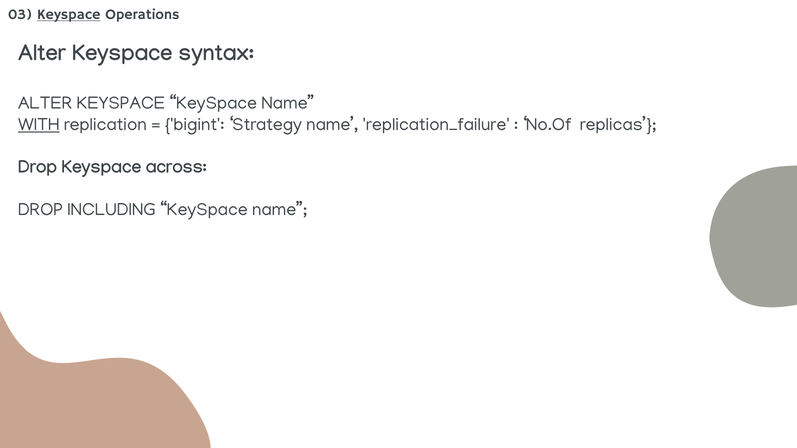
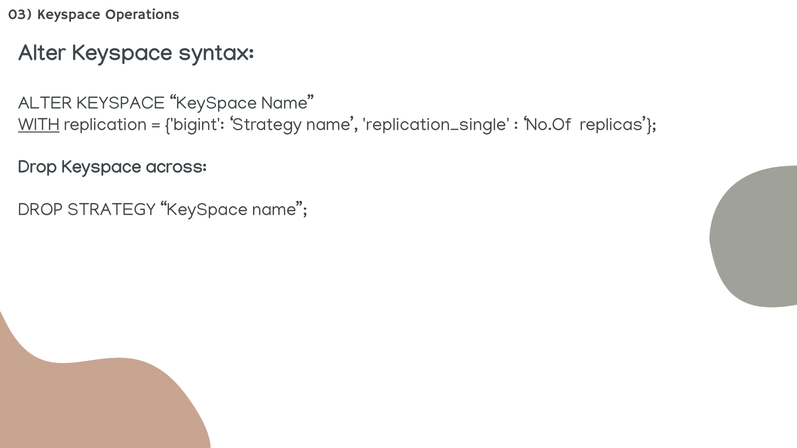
Keyspace at (69, 15) underline: present -> none
replication_failure: replication_failure -> replication_single
DROP INCLUDING: INCLUDING -> STRATEGY
